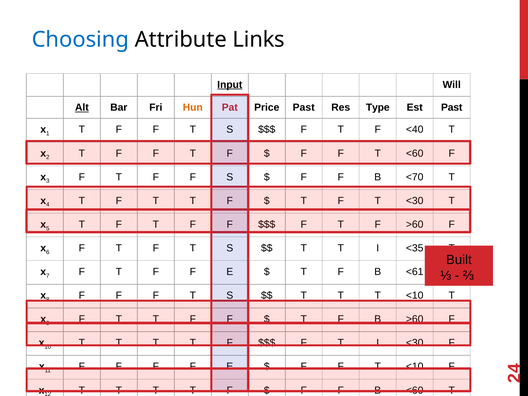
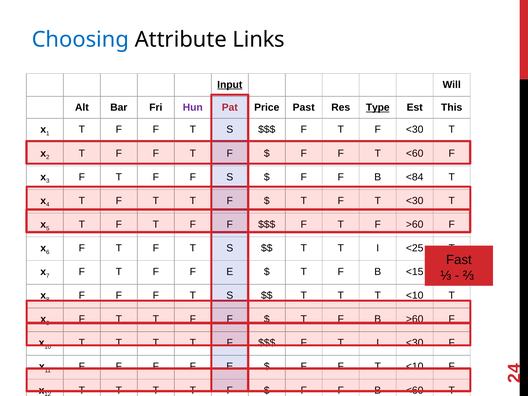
Alt underline: present -> none
Hun colour: orange -> purple
Type underline: none -> present
Est Past: Past -> This
F <40: <40 -> <30
<70: <70 -> <84
<35: <35 -> <25
Built: Built -> Fast
<61: <61 -> <15
